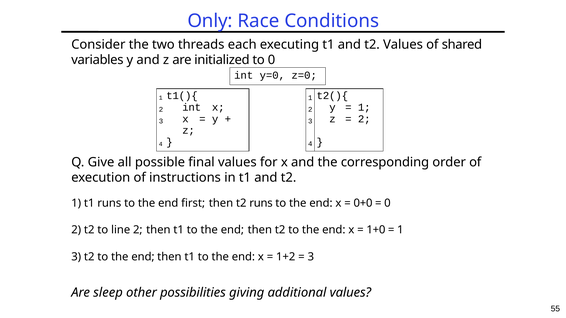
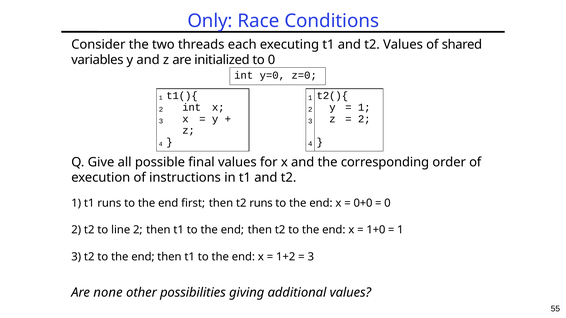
sleep: sleep -> none
